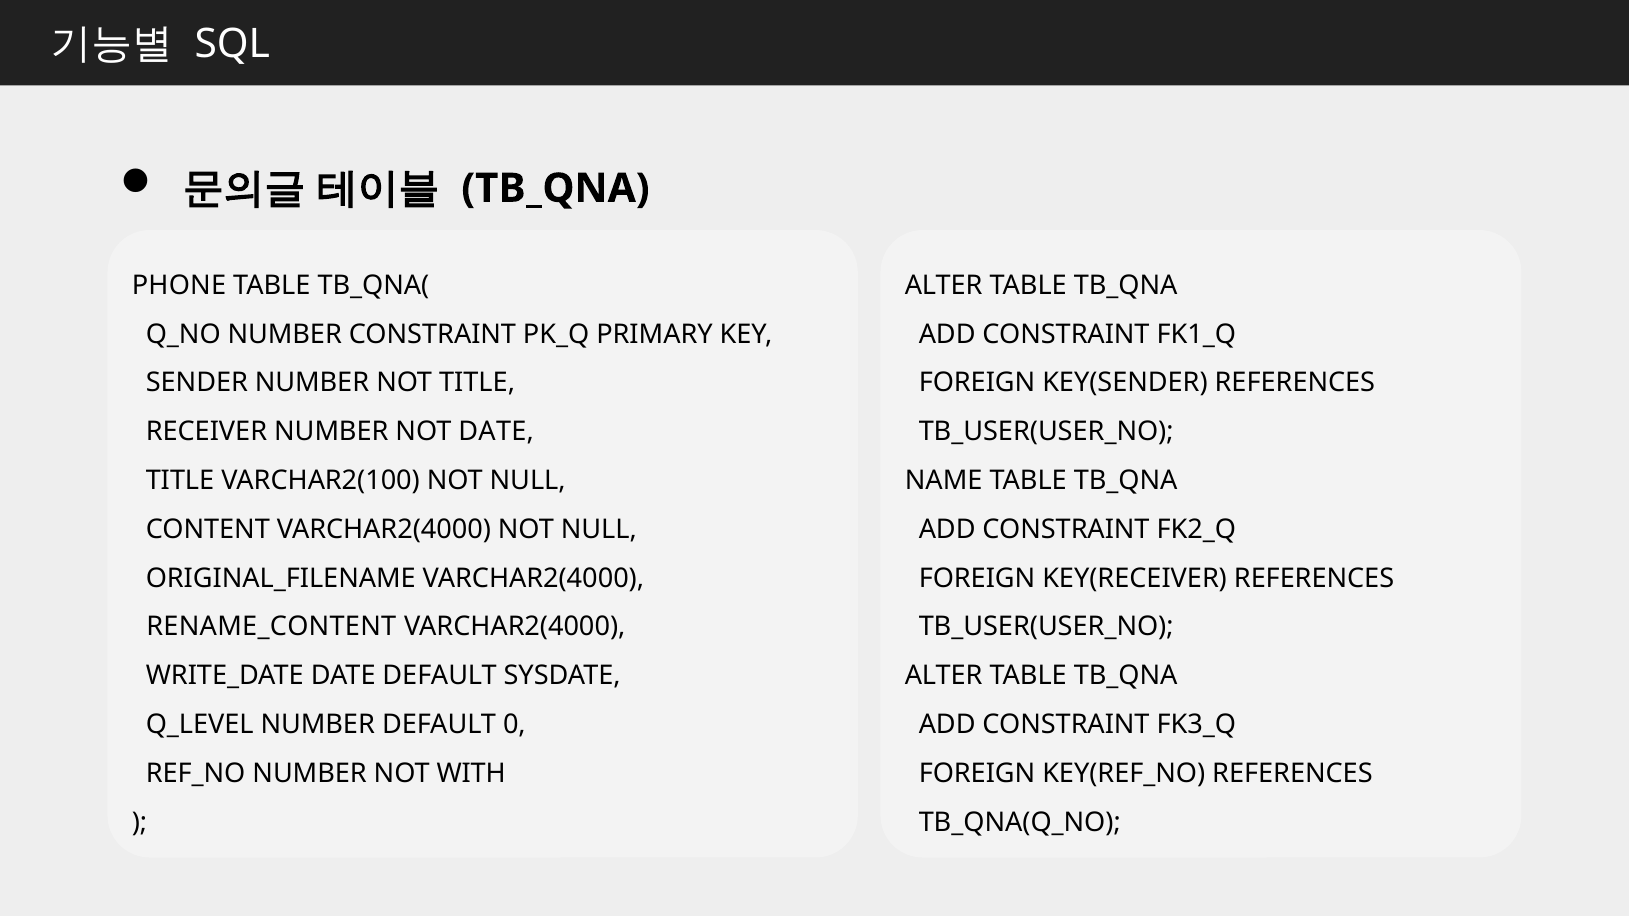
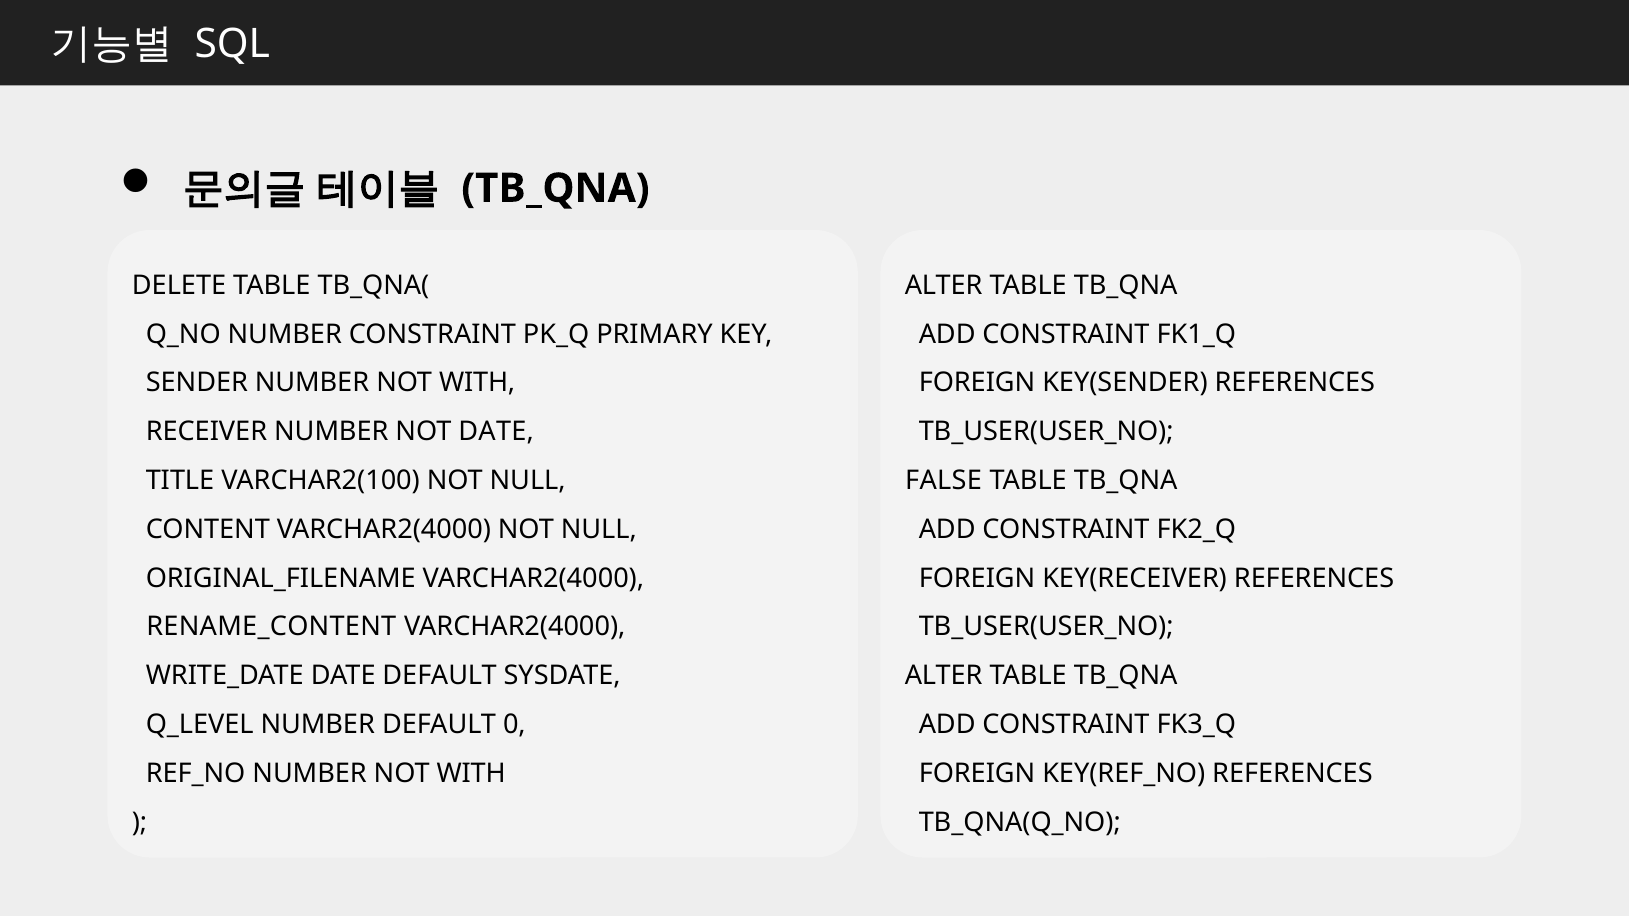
PHONE: PHONE -> DELETE
SENDER NUMBER NOT TITLE: TITLE -> WITH
NAME: NAME -> FALSE
